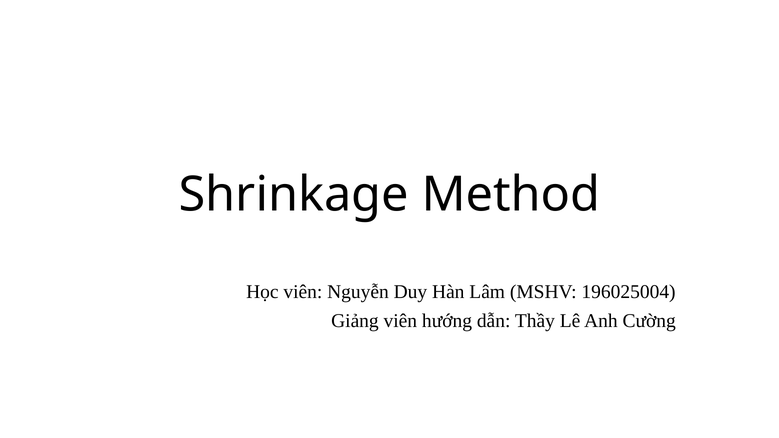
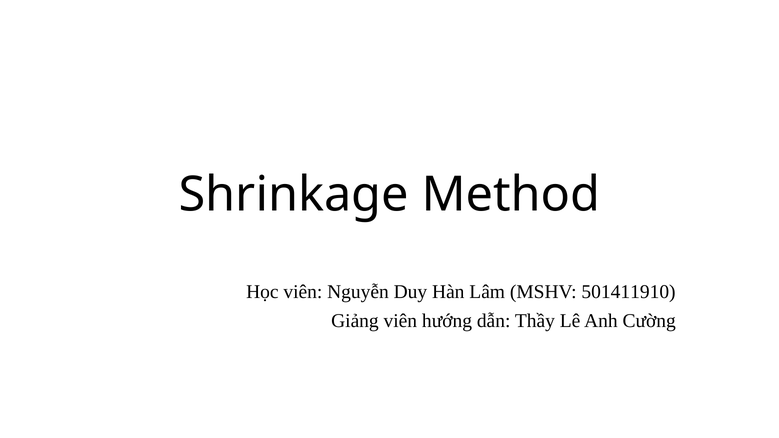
196025004: 196025004 -> 501411910
